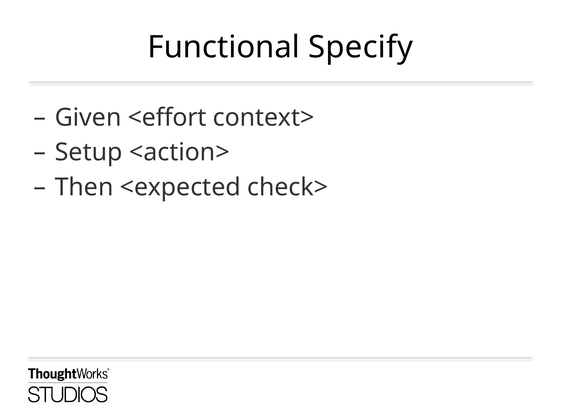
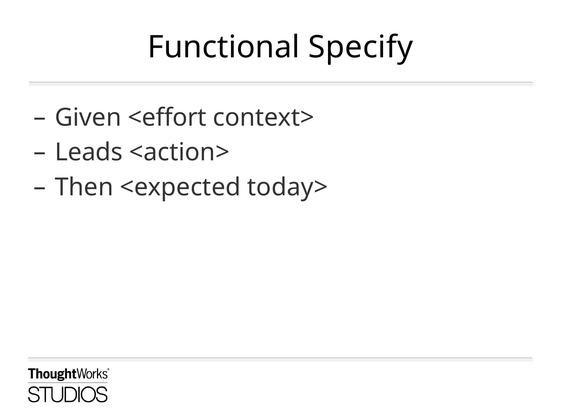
Setup: Setup -> Leads
check>: check> -> today>
